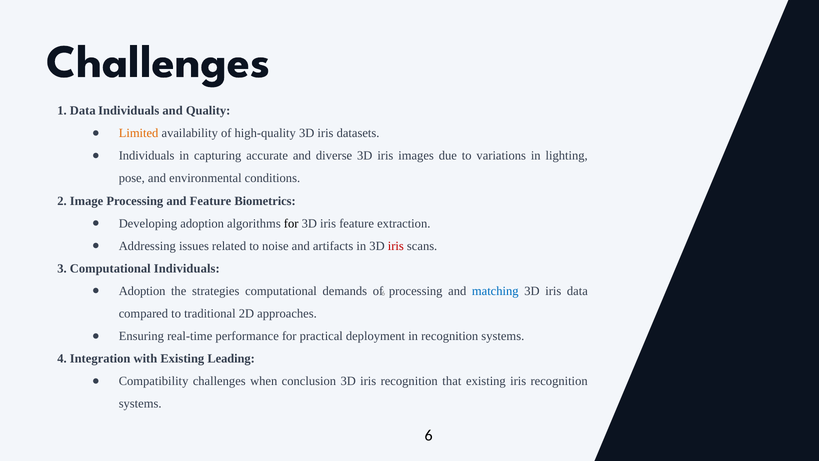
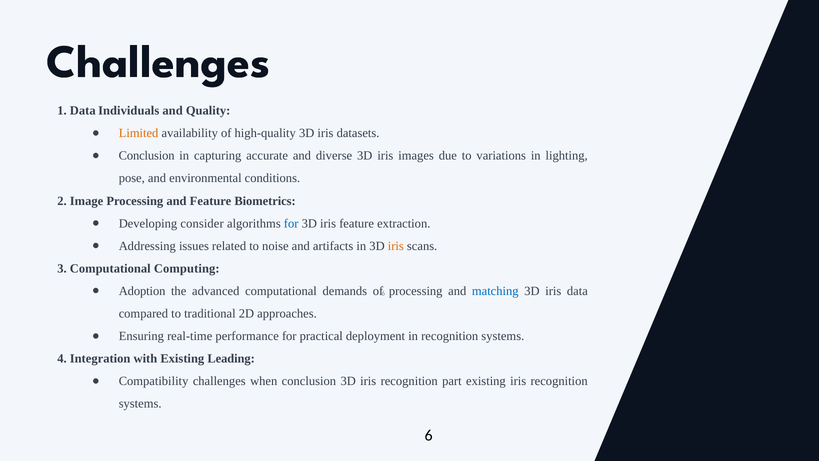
Individuals at (147, 156): Individuals -> Conclusion
Developing adoption: adoption -> consider
for at (291, 223) colour: black -> blue
iris at (396, 246) colour: red -> orange
Computational Individuals: Individuals -> Computing
strategies: strategies -> advanced
that: that -> part
